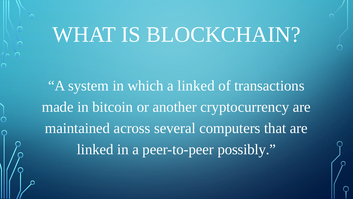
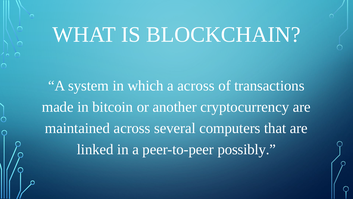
a linked: linked -> across
